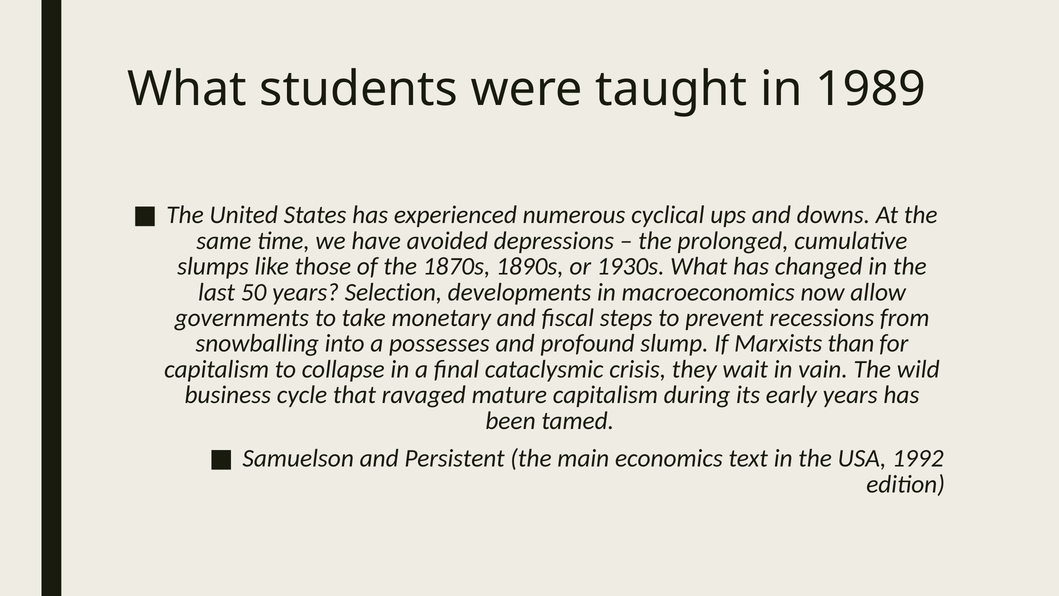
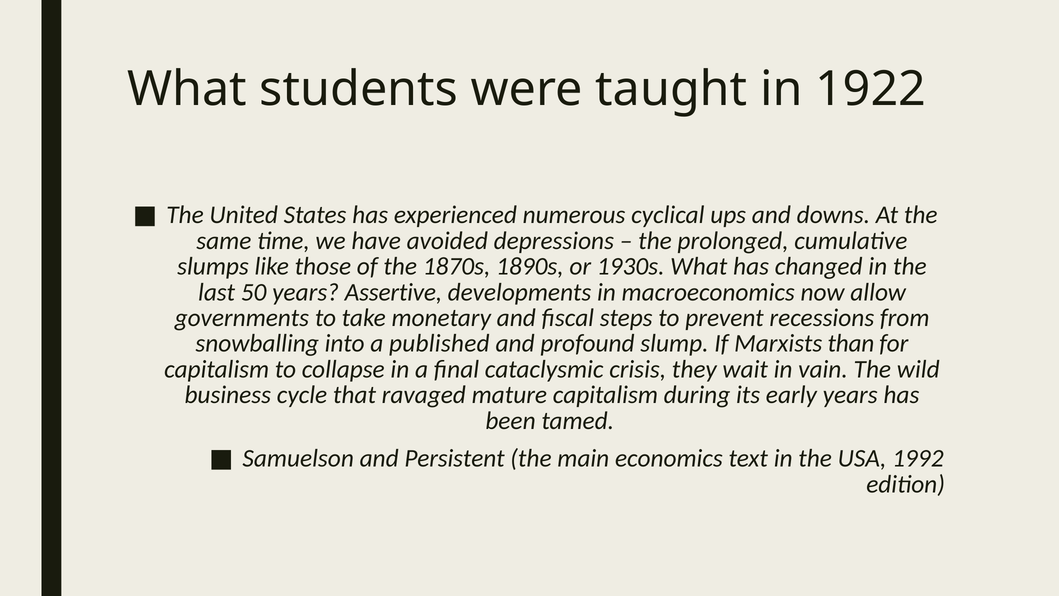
1989: 1989 -> 1922
Selection: Selection -> Assertive
possesses: possesses -> published
